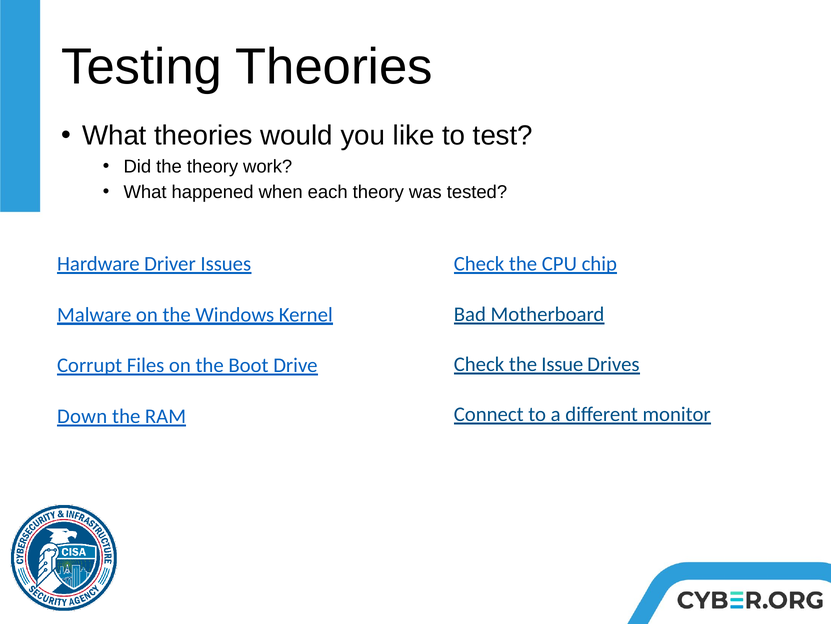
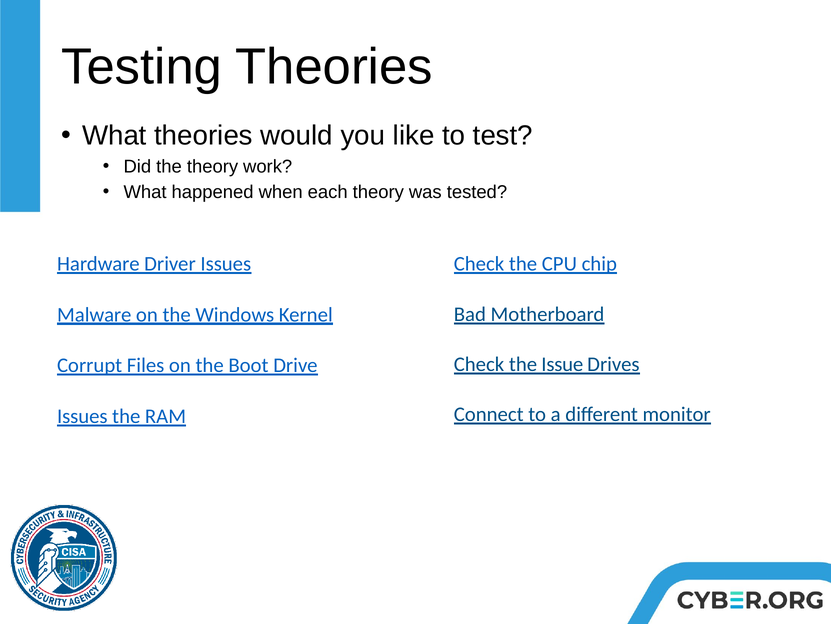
Down at (82, 416): Down -> Issues
